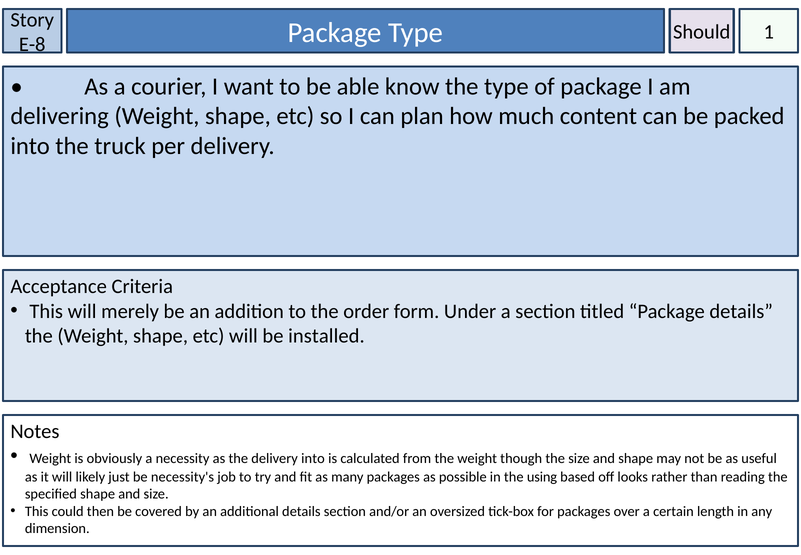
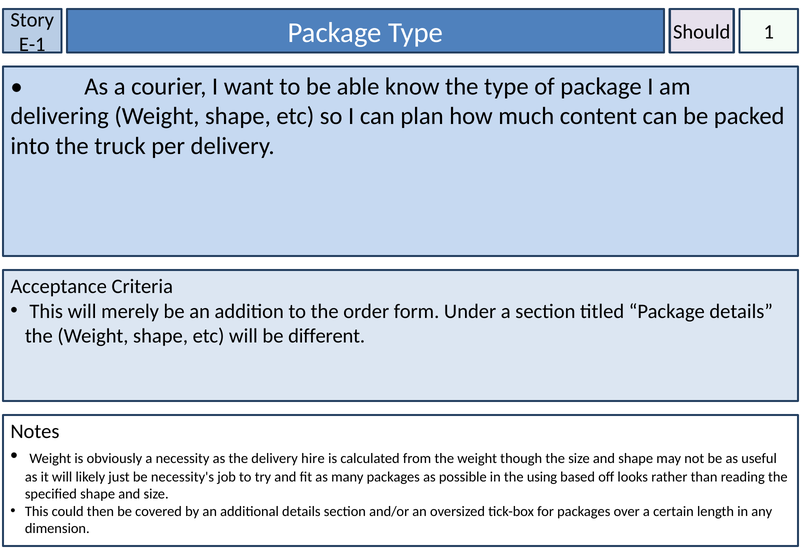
E-8: E-8 -> E-1
installed: installed -> different
delivery into: into -> hire
